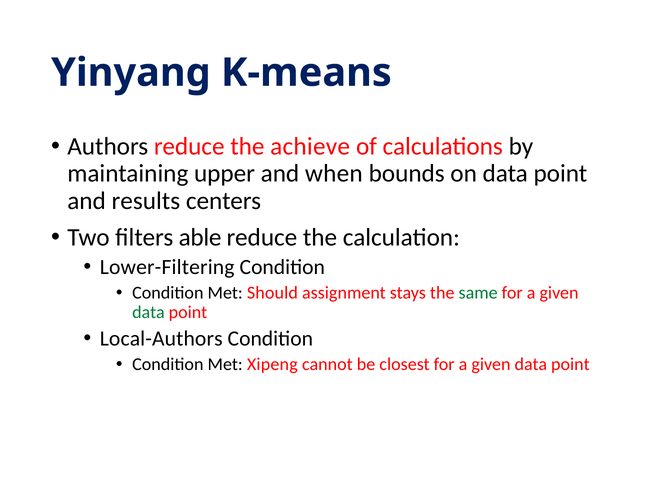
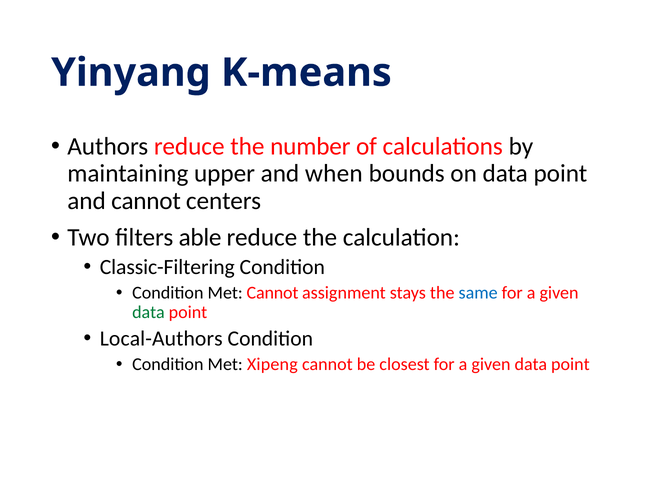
achieve: achieve -> number
and results: results -> cannot
Lower-Filtering: Lower-Filtering -> Classic-Filtering
Met Should: Should -> Cannot
same colour: green -> blue
